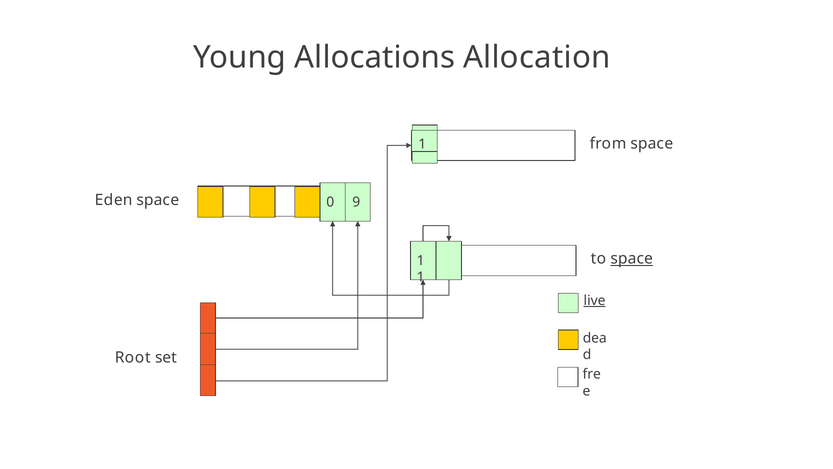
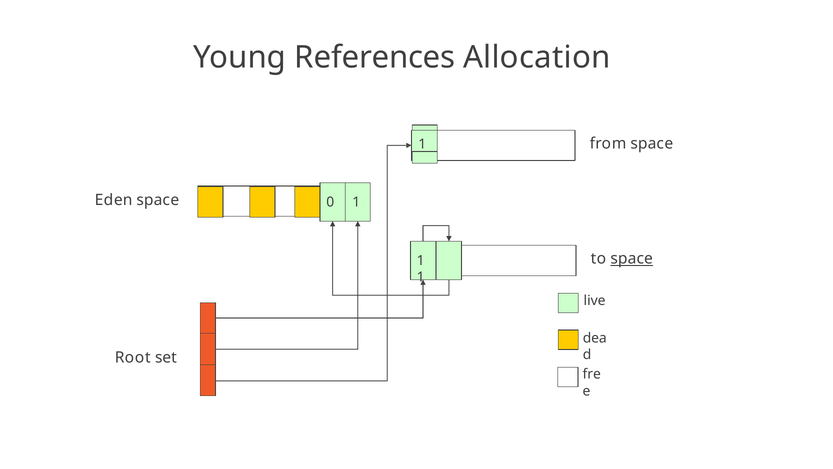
Allocations: Allocations -> References
0 9: 9 -> 1
live underline: present -> none
